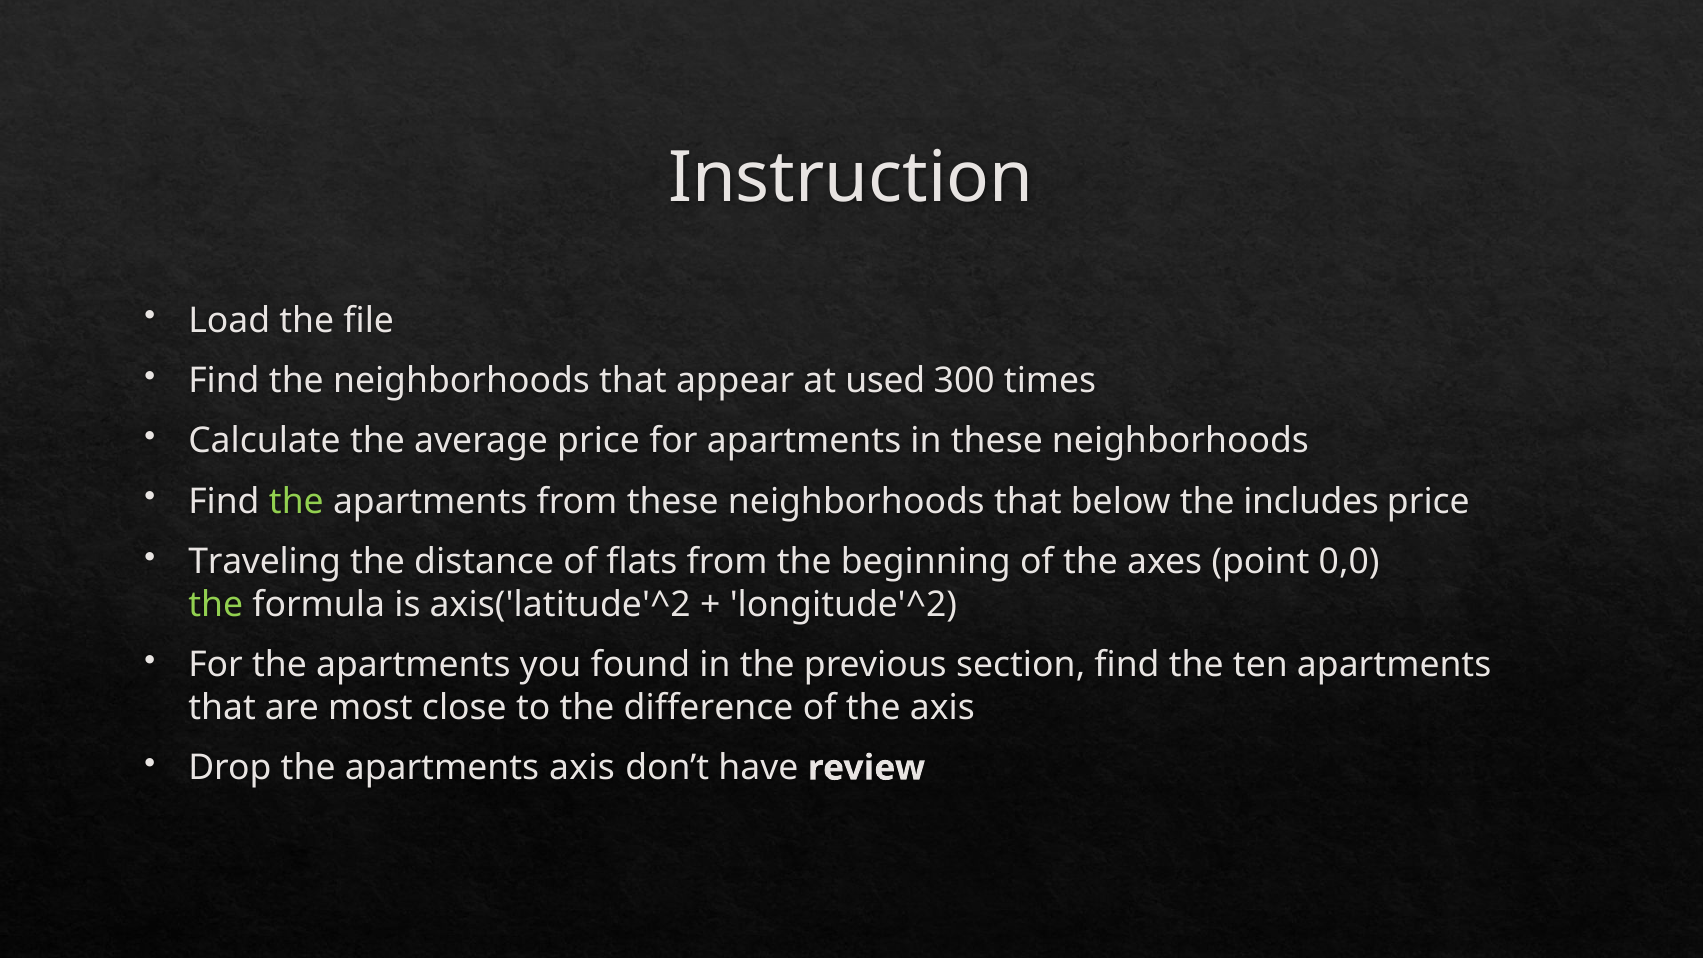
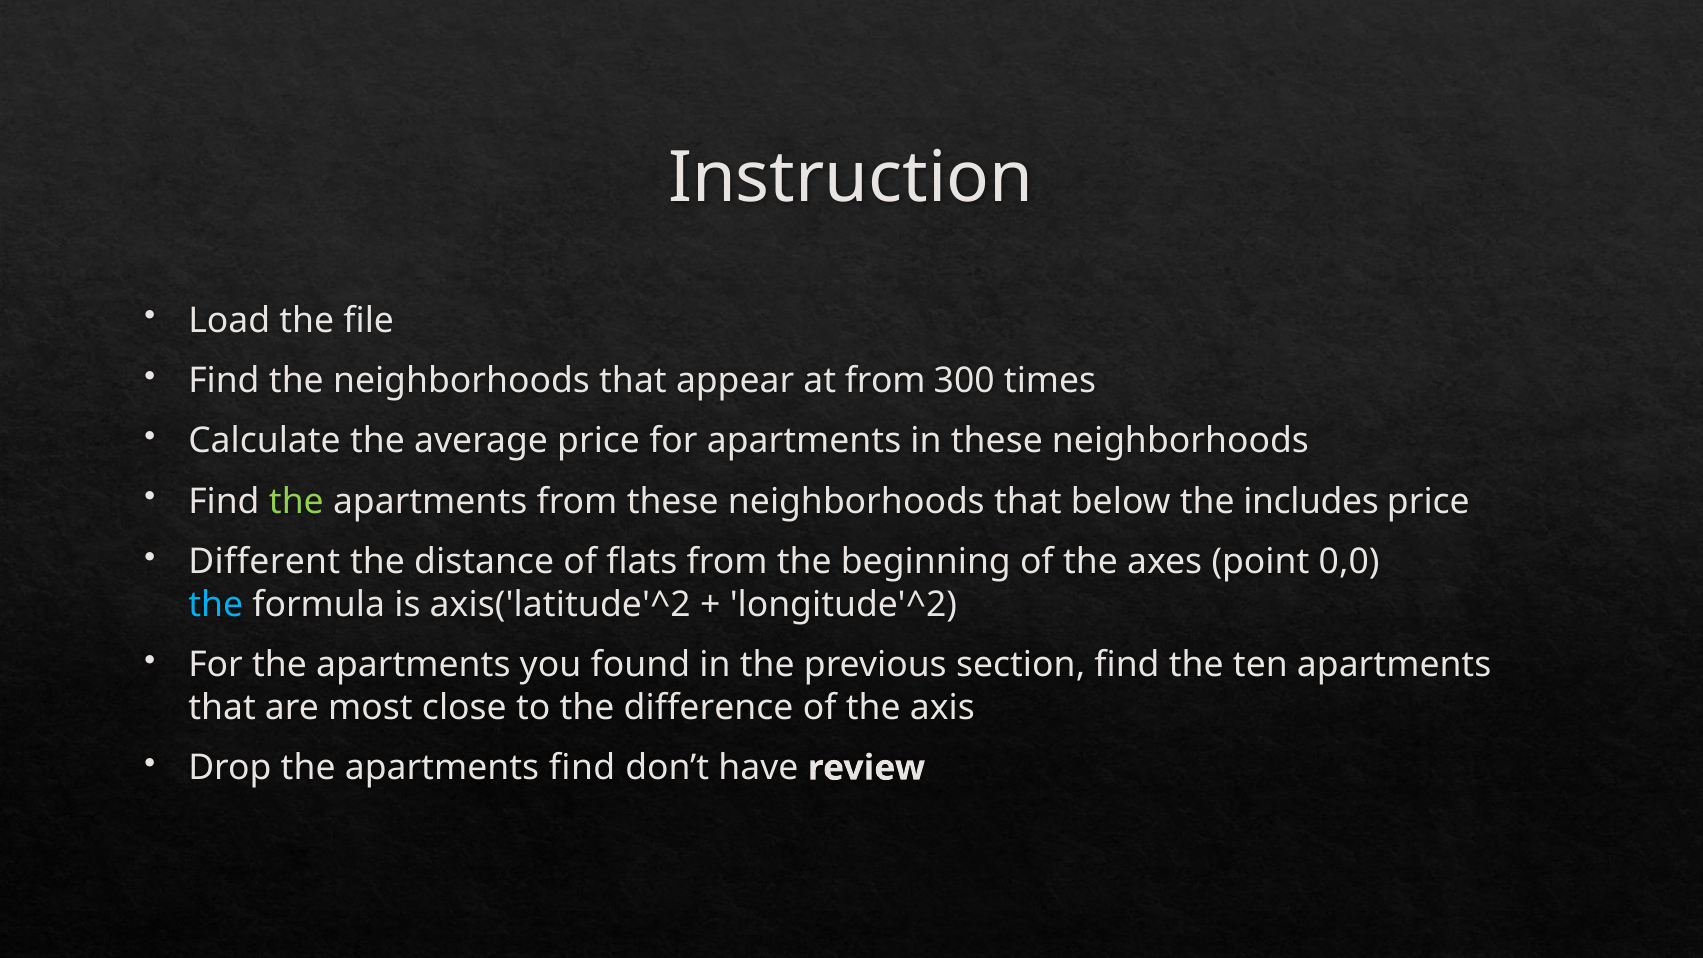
at used: used -> from
Traveling: Traveling -> Different
the at (216, 604) colour: light green -> light blue
apartments axis: axis -> find
